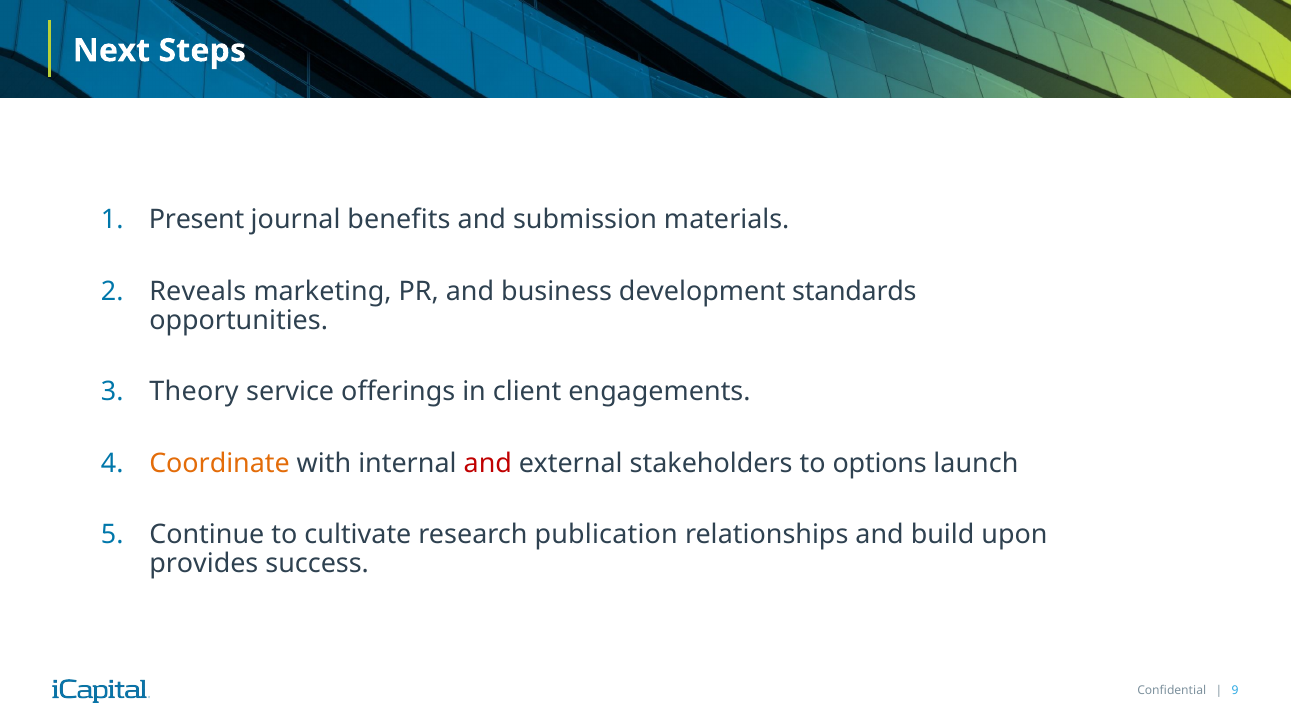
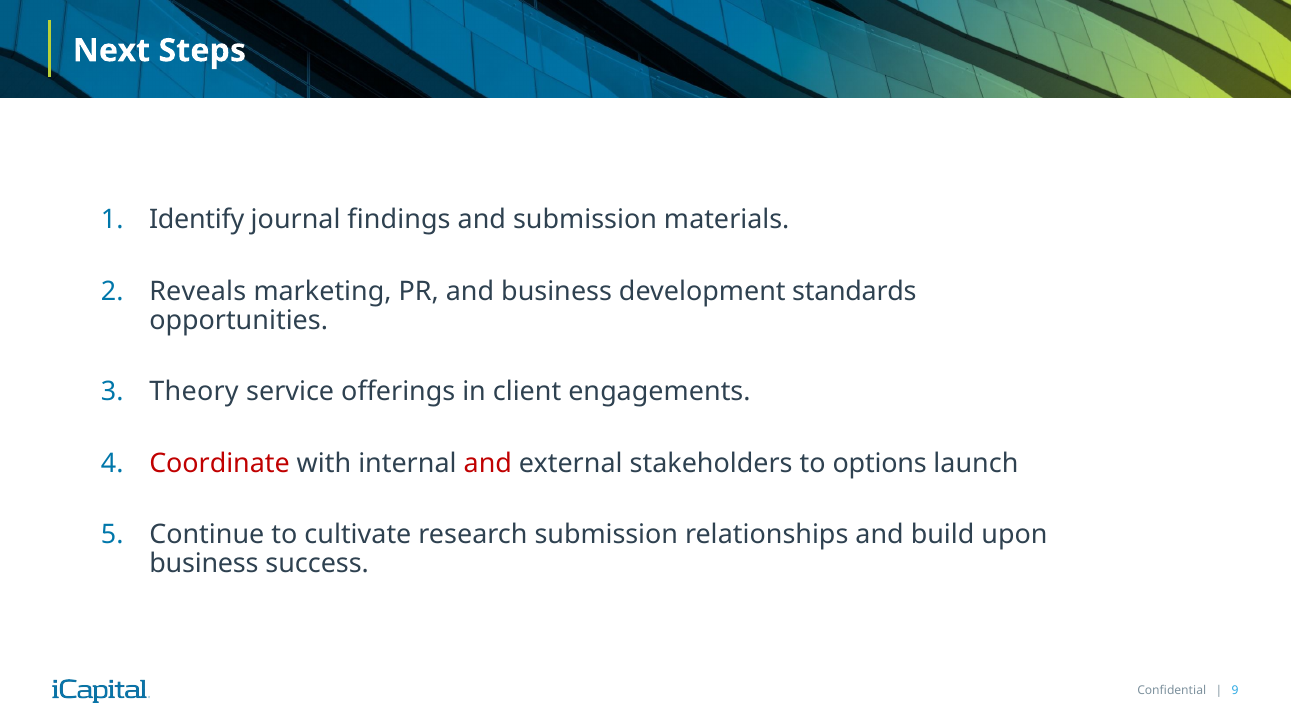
Present: Present -> Identify
benefits: benefits -> findings
Coordinate colour: orange -> red
research publication: publication -> submission
provides at (204, 564): provides -> business
